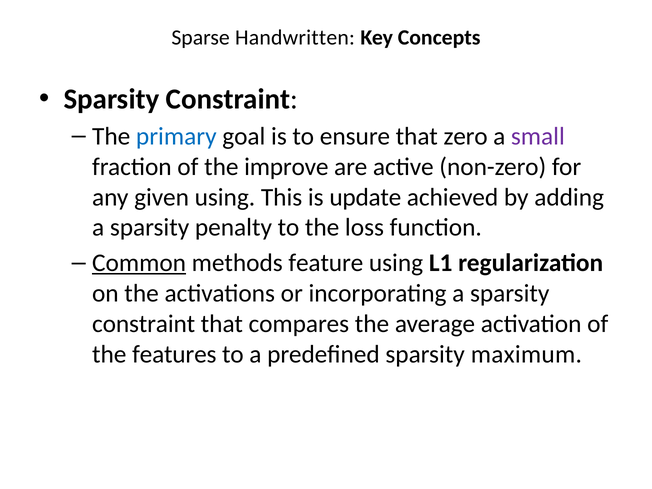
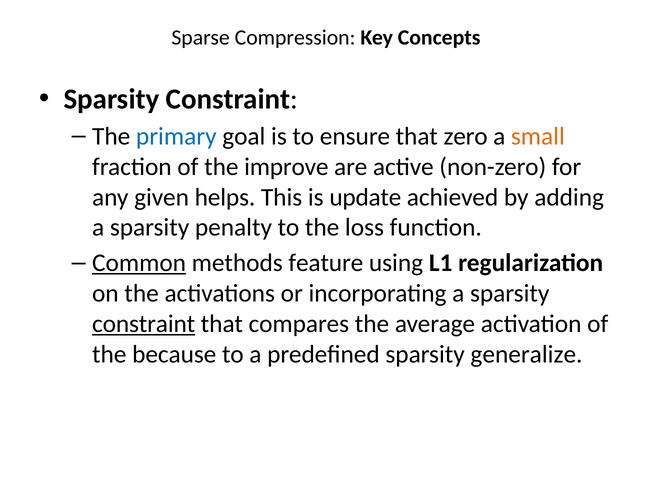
Handwritten: Handwritten -> Compression
small colour: purple -> orange
given using: using -> helps
constraint at (144, 324) underline: none -> present
features: features -> because
maximum: maximum -> generalize
